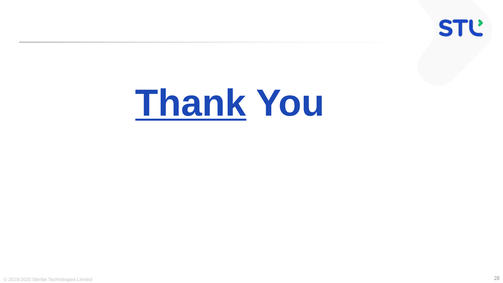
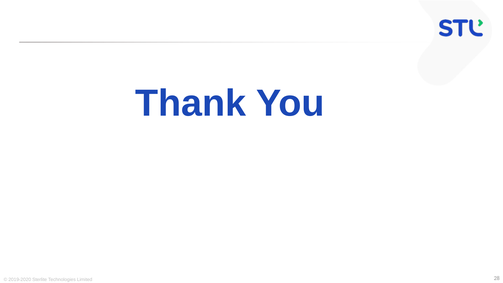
Thank underline: present -> none
